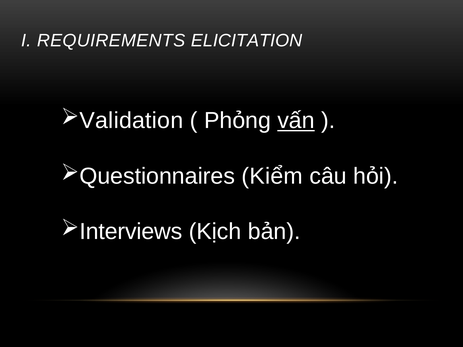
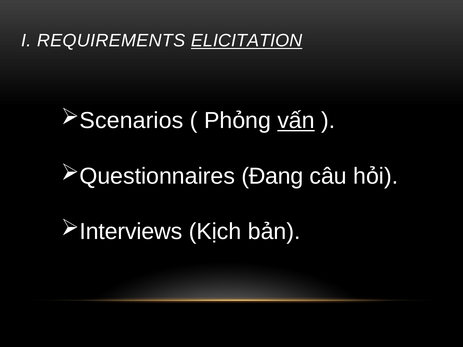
ELICITATION underline: none -> present
Validation: Validation -> Scenarios
Kiểm: Kiểm -> Đang
